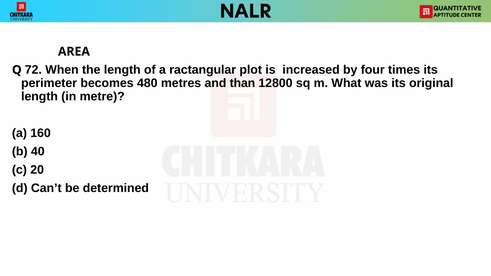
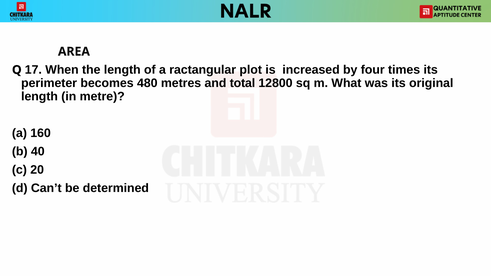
72: 72 -> 17
than: than -> total
